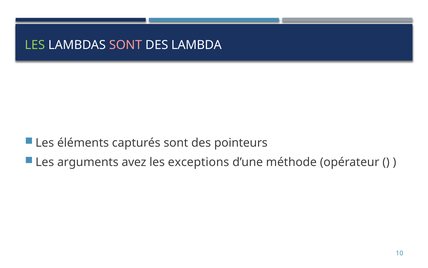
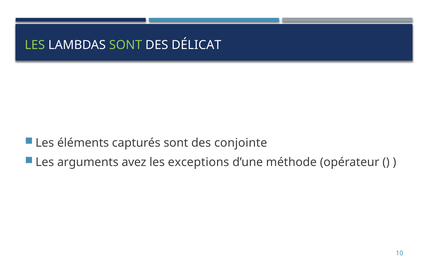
SONT at (126, 45) colour: pink -> light green
LAMBDA: LAMBDA -> DÉLICAT
pointeurs: pointeurs -> conjointe
